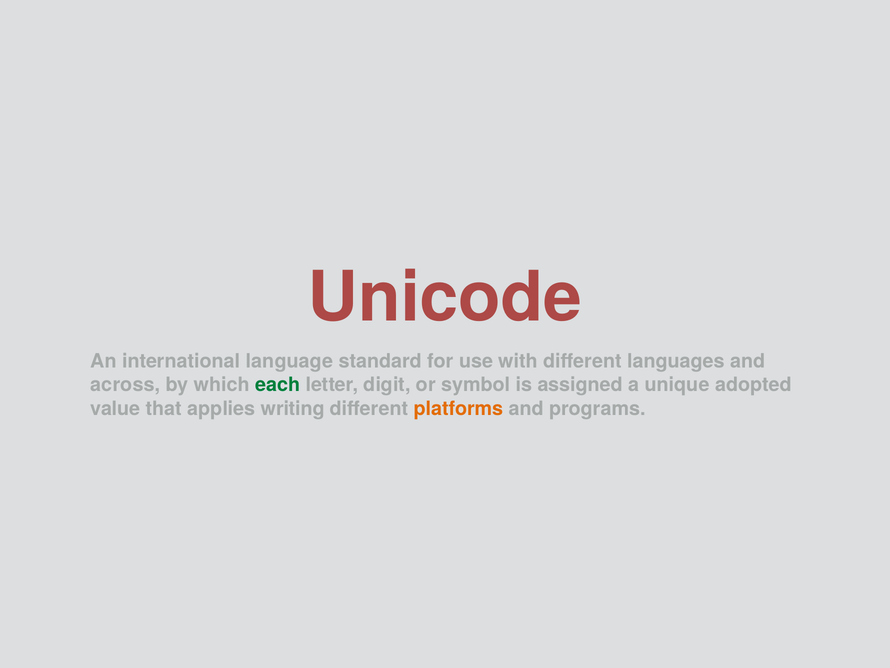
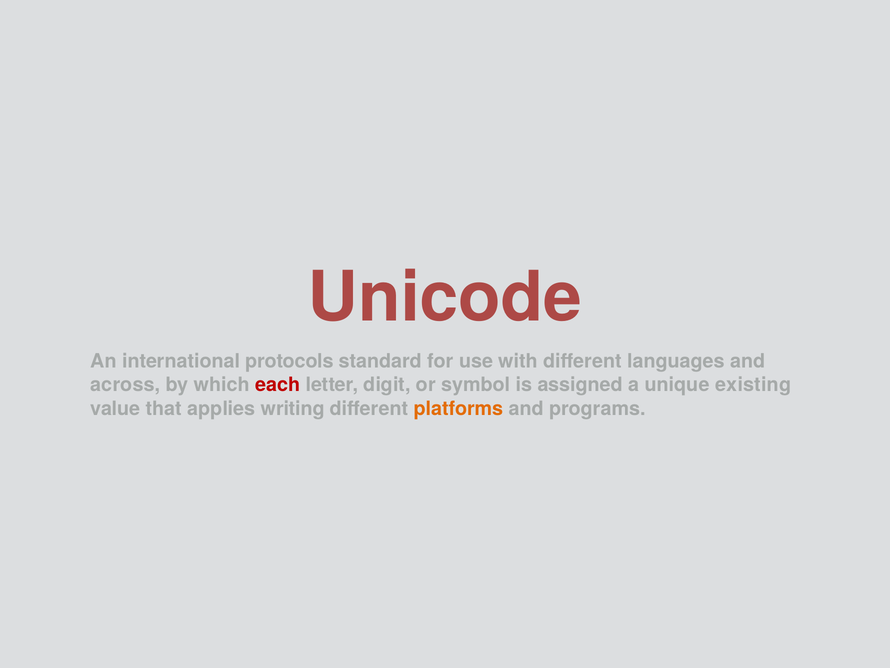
language: language -> protocols
each colour: green -> red
adopted: adopted -> existing
